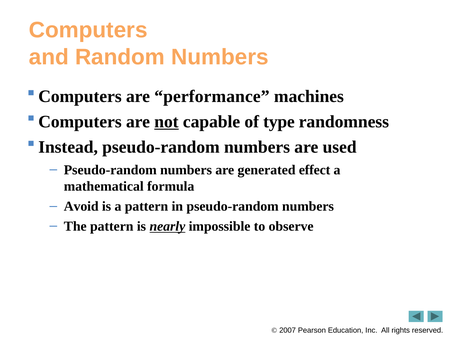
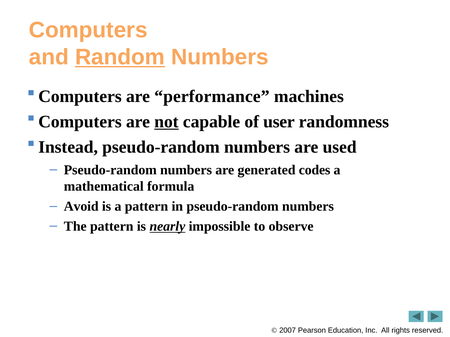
Random underline: none -> present
type: type -> user
effect: effect -> codes
